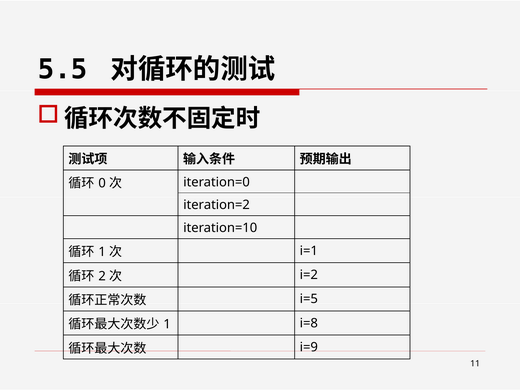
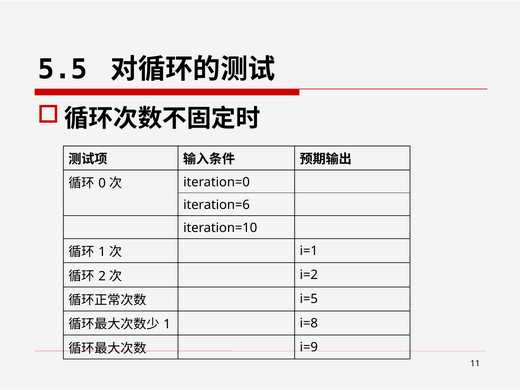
iteration=2: iteration=2 -> iteration=6
